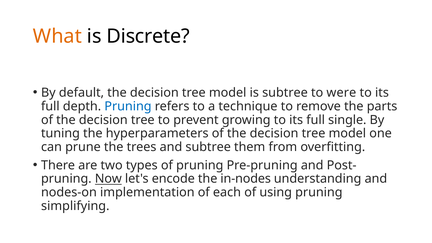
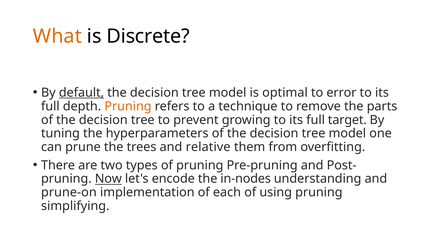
default underline: none -> present
is subtree: subtree -> optimal
were: were -> error
Pruning at (128, 106) colour: blue -> orange
single: single -> target
and subtree: subtree -> relative
nodes-on: nodes-on -> prune-on
